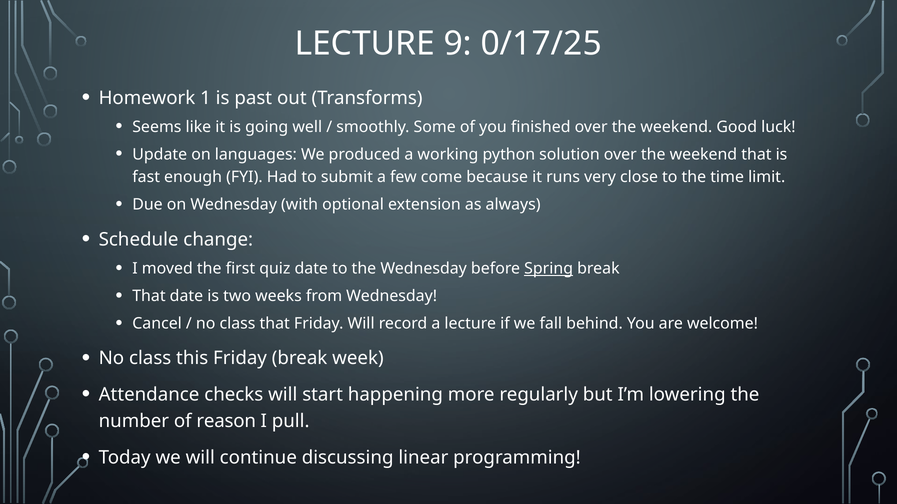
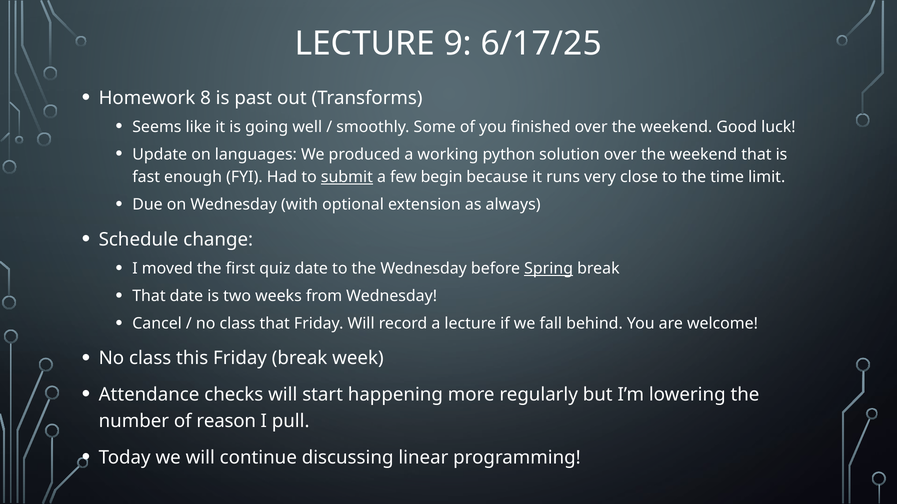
0/17/25: 0/17/25 -> 6/17/25
1: 1 -> 8
submit underline: none -> present
come: come -> begin
